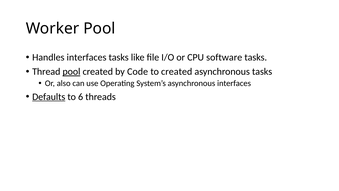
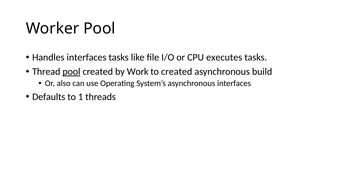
software: software -> executes
Code: Code -> Work
asynchronous tasks: tasks -> build
Defaults underline: present -> none
6: 6 -> 1
